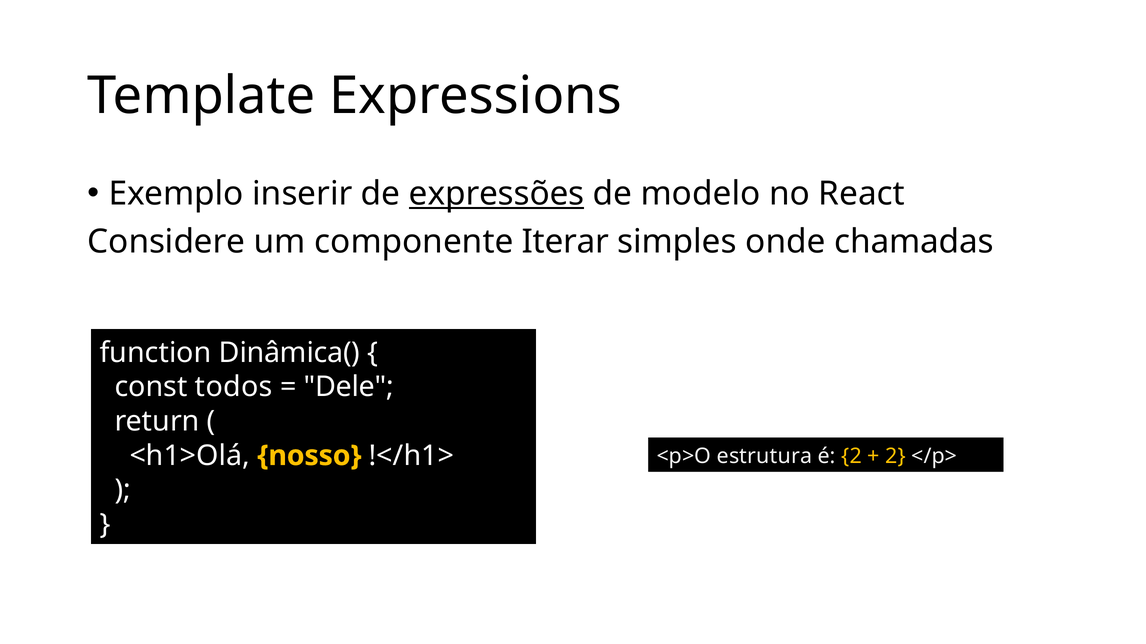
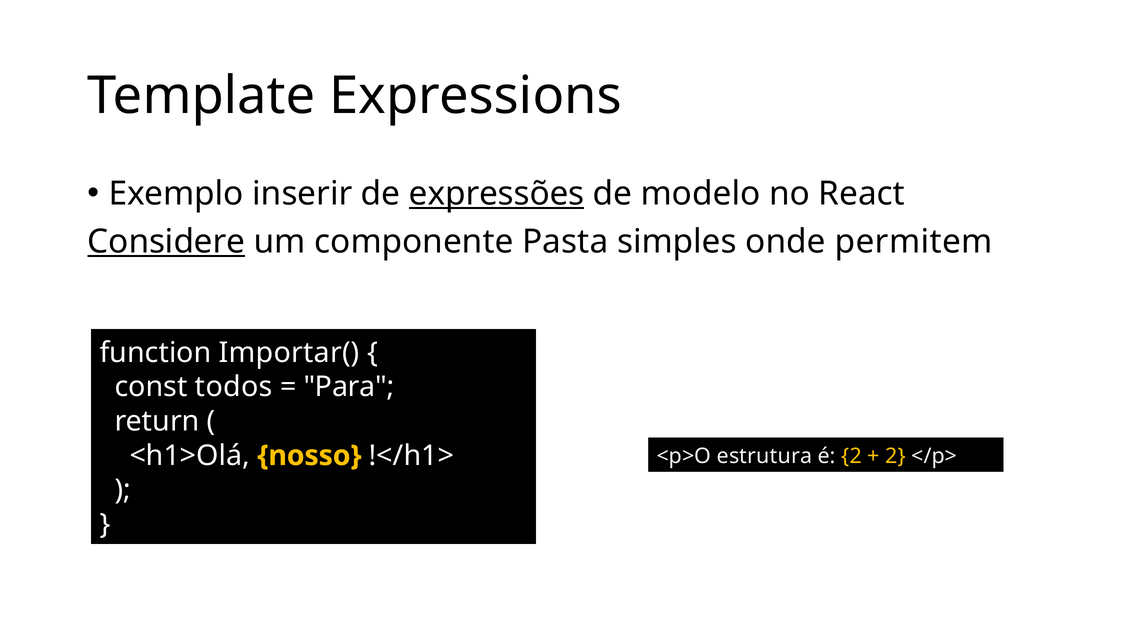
Considere underline: none -> present
Iterar: Iterar -> Pasta
chamadas: chamadas -> permitem
Dinâmica(: Dinâmica( -> Importar(
Dele: Dele -> Para
